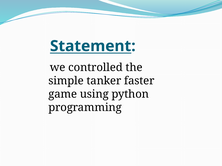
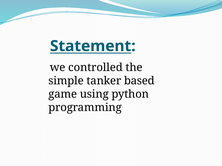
faster: faster -> based
